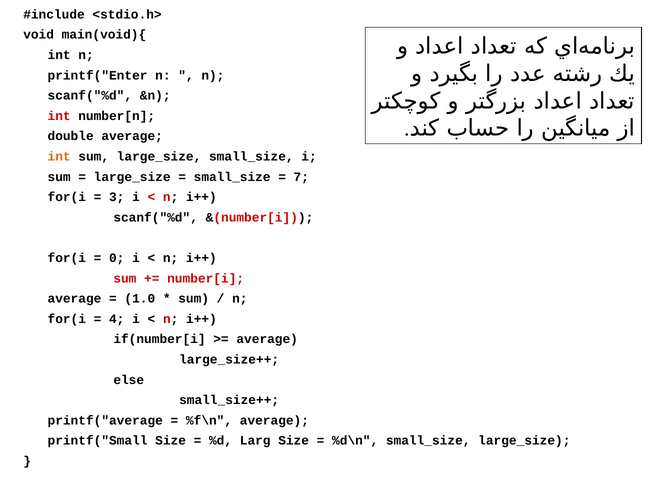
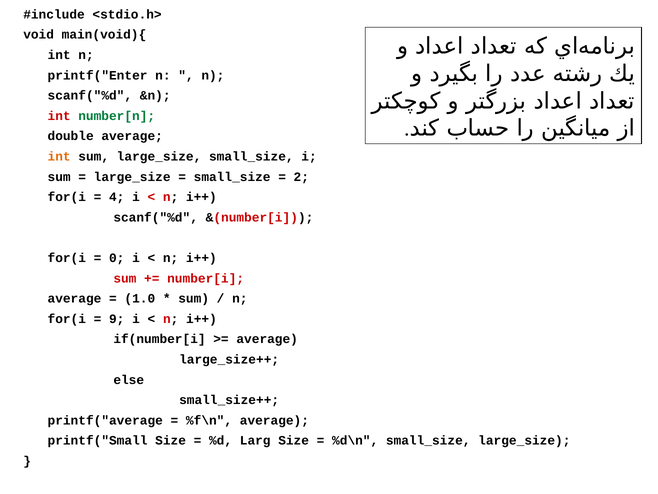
number[n colour: black -> green
7: 7 -> 2
3: 3 -> 4
4: 4 -> 9
